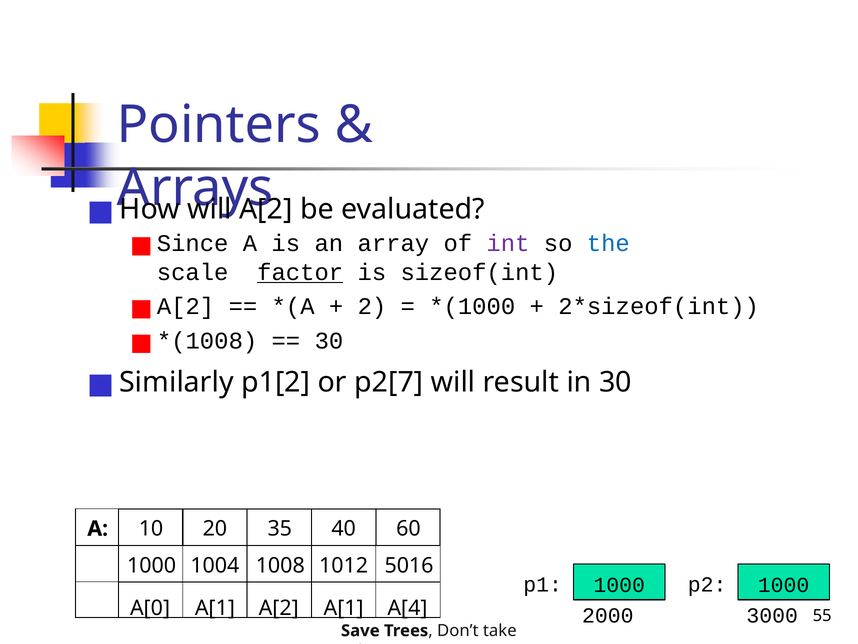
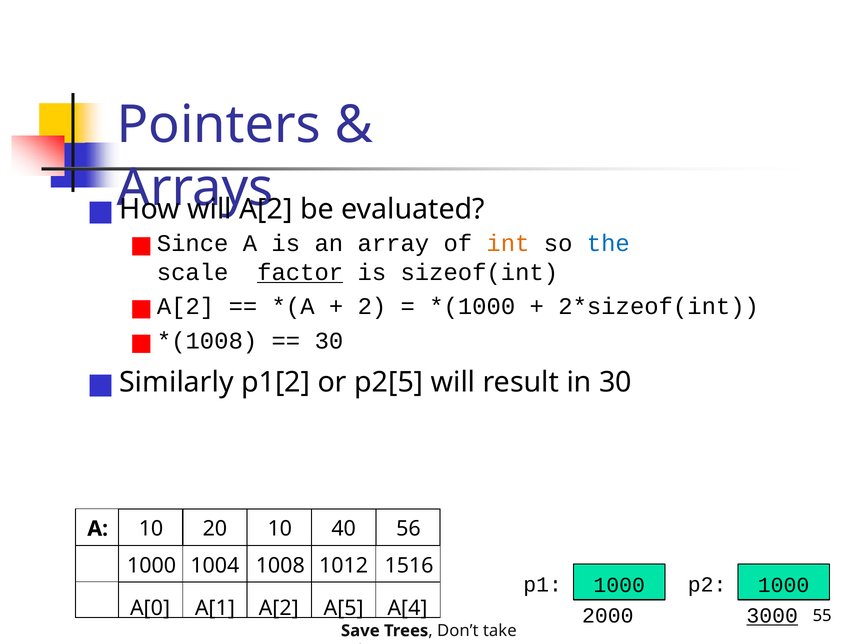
int colour: purple -> orange
p2[7: p2[7 -> p2[5
20 35: 35 -> 10
60: 60 -> 56
5016: 5016 -> 1516
A[2 A[1: A[1 -> A[5
3000 underline: none -> present
